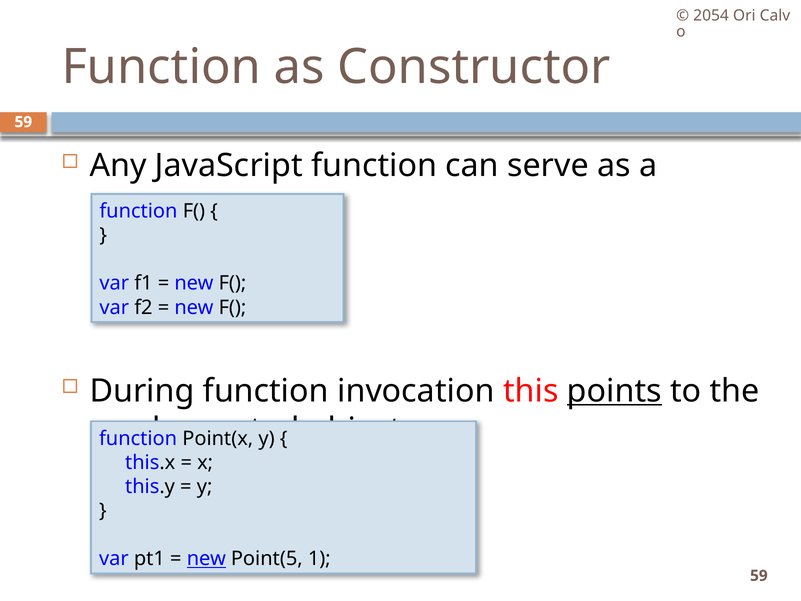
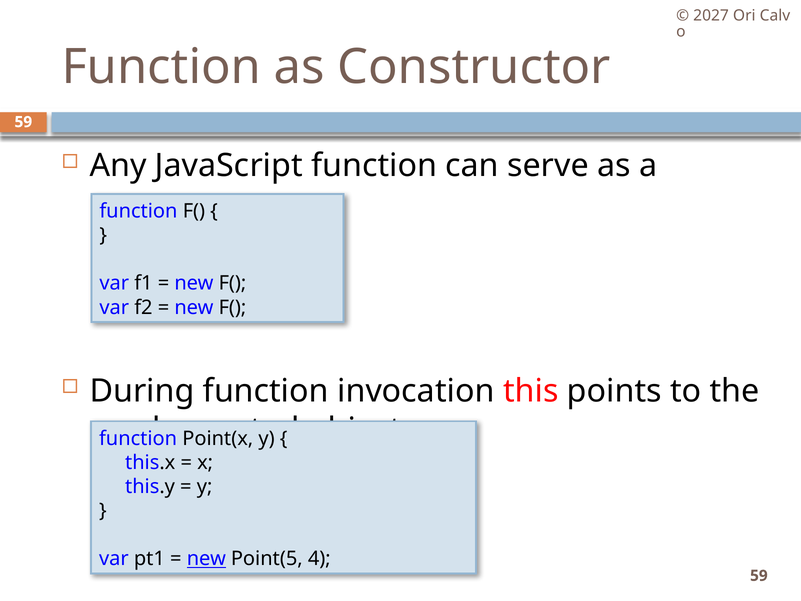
2054: 2054 -> 2027
points underline: present -> none
1: 1 -> 4
